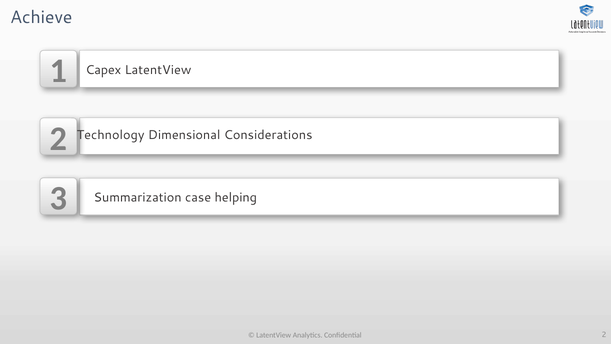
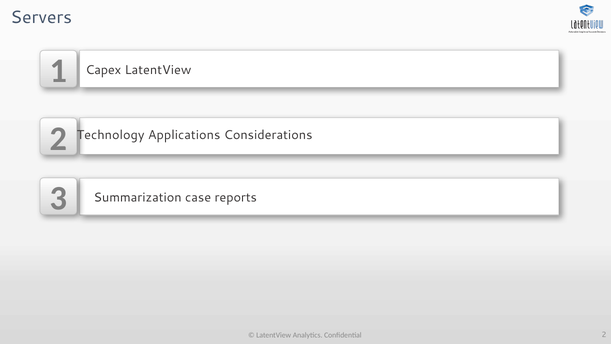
Achieve: Achieve -> Servers
Dimensional: Dimensional -> Applications
helping: helping -> reports
